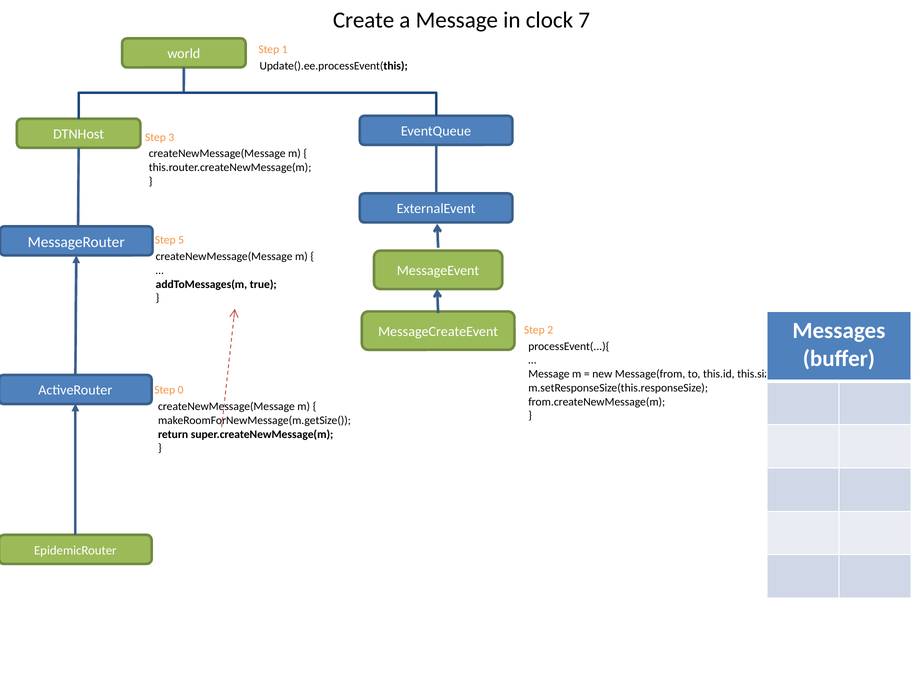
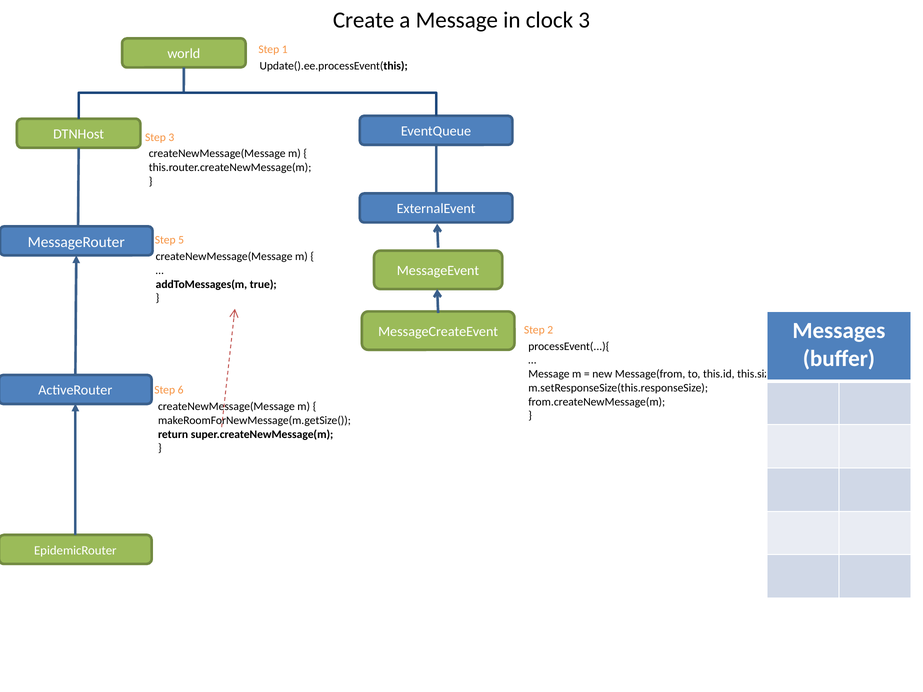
clock 7: 7 -> 3
0: 0 -> 6
